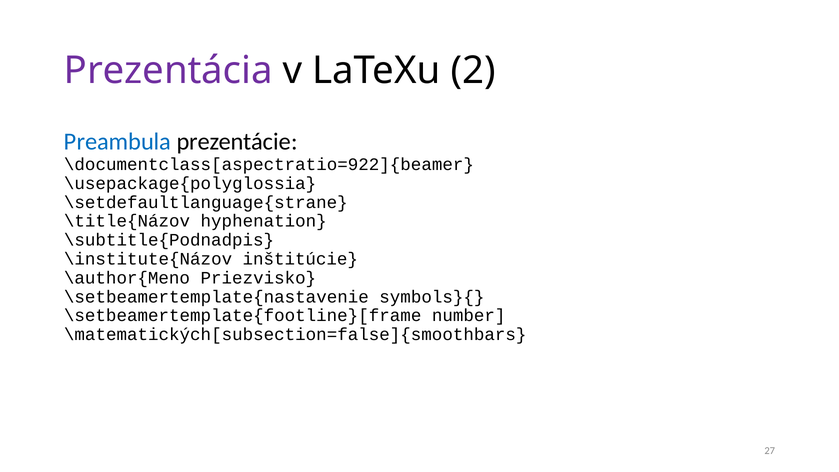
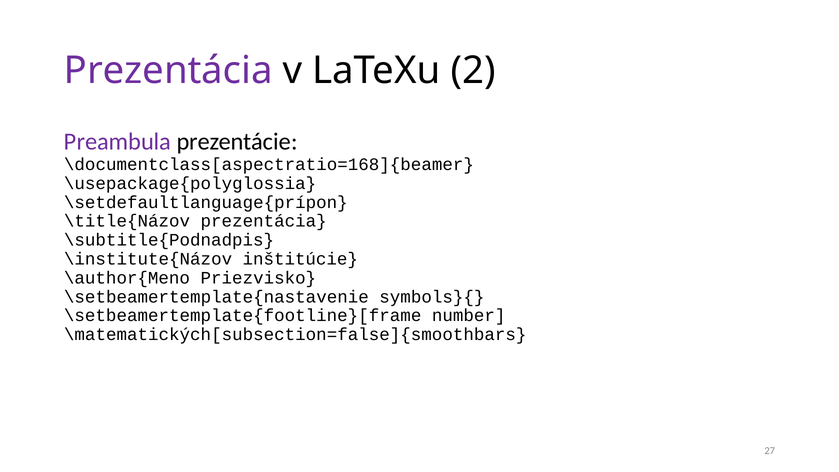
Preambula colour: blue -> purple
\documentclass[aspectratio=922]{beamer: \documentclass[aspectratio=922]{beamer -> \documentclass[aspectratio=168]{beamer
\setdefaultlanguage{strane: \setdefaultlanguage{strane -> \setdefaultlanguage{prípon
\title{Názov hyphenation: hyphenation -> prezentácia
